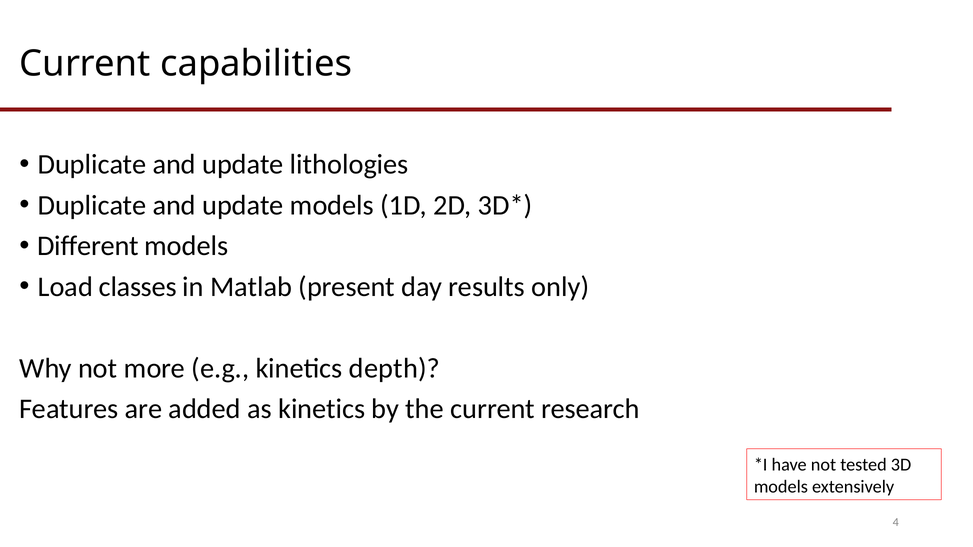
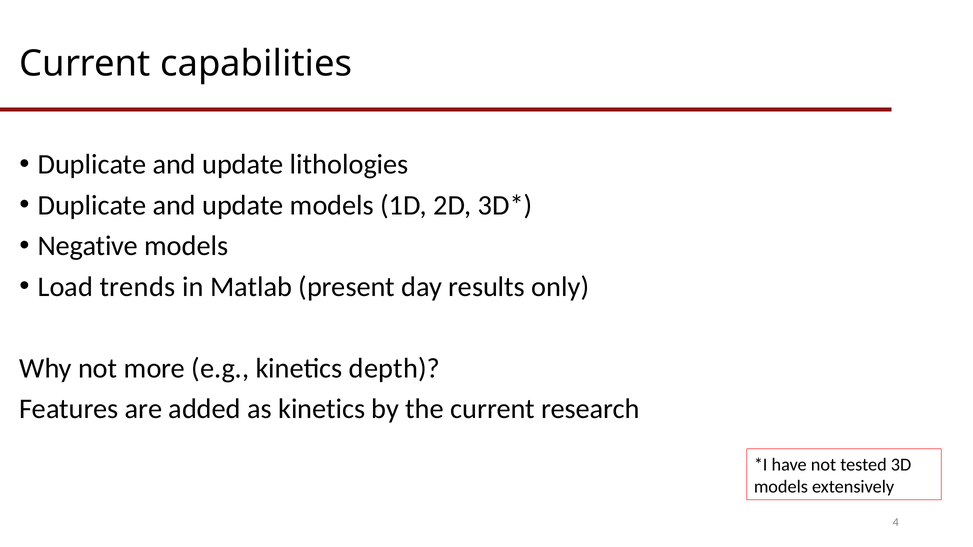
Different: Different -> Negative
classes: classes -> trends
